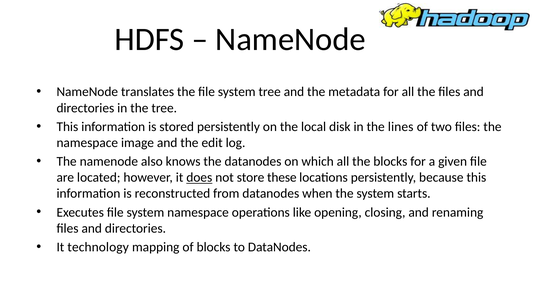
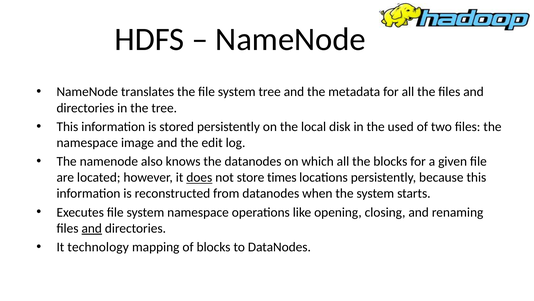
lines: lines -> used
these: these -> times
and at (92, 228) underline: none -> present
